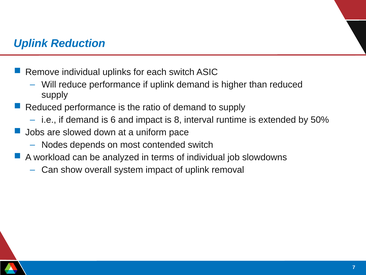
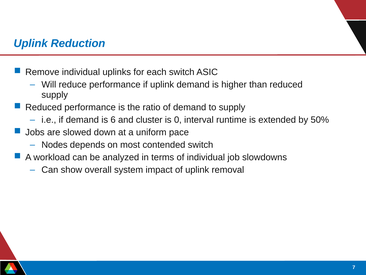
and impact: impact -> cluster
8: 8 -> 0
